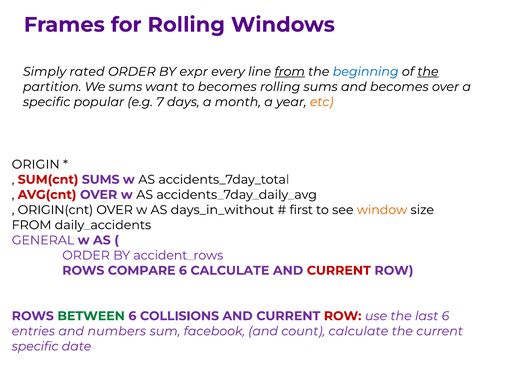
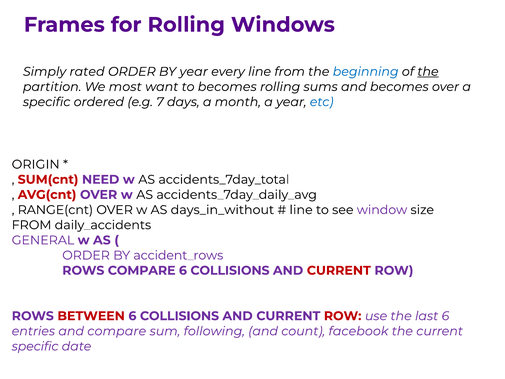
BY expr: expr -> year
from at (290, 72) underline: present -> none
We sums: sums -> most
popular: popular -> ordered
etc colour: orange -> blue
SUM(cnt SUMS: SUMS -> NEED
ORIGIN(cnt: ORIGIN(cnt -> RANGE(cnt
first at (301, 210): first -> line
window colour: orange -> purple
CALCULATE at (230, 270): CALCULATE -> COLLISIONS
BETWEEN colour: green -> red
and numbers: numbers -> compare
facebook: facebook -> following
count calculate: calculate -> facebook
